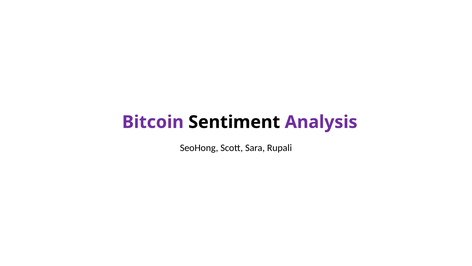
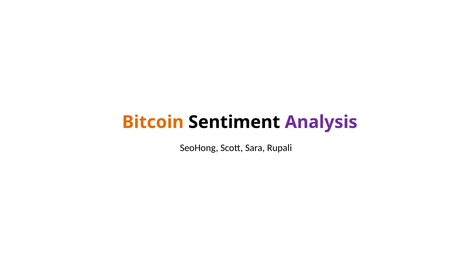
Bitcoin colour: purple -> orange
